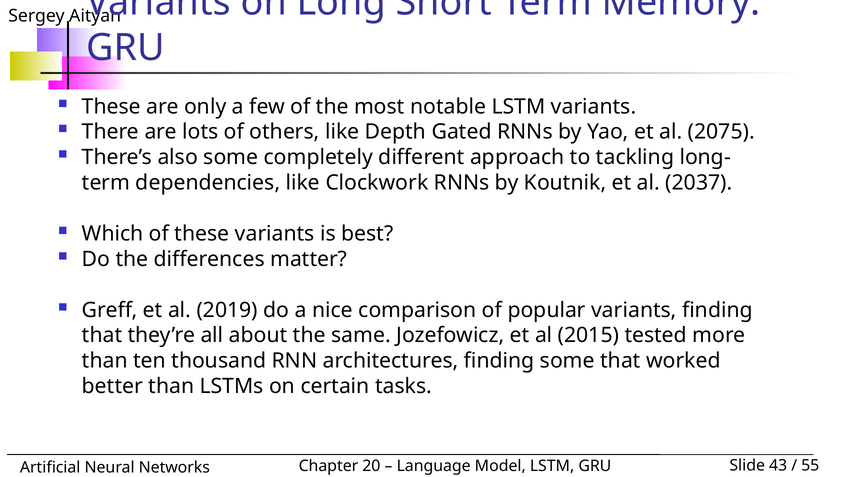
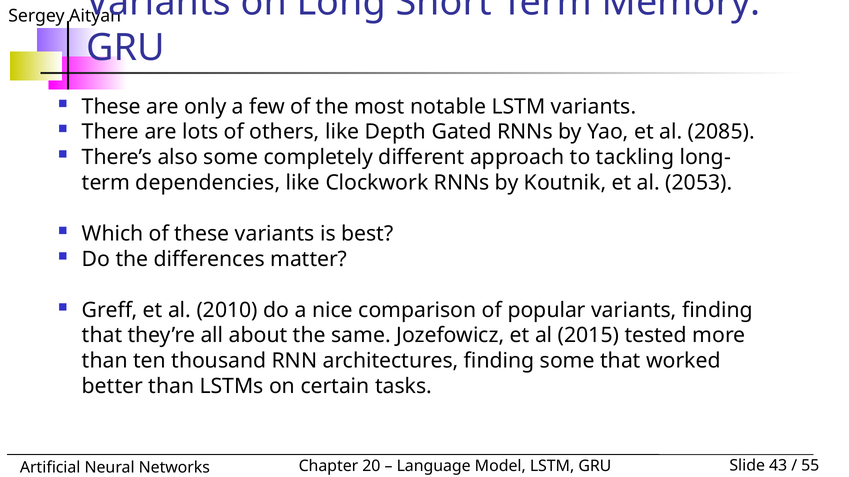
2075: 2075 -> 2085
2037: 2037 -> 2053
2019: 2019 -> 2010
